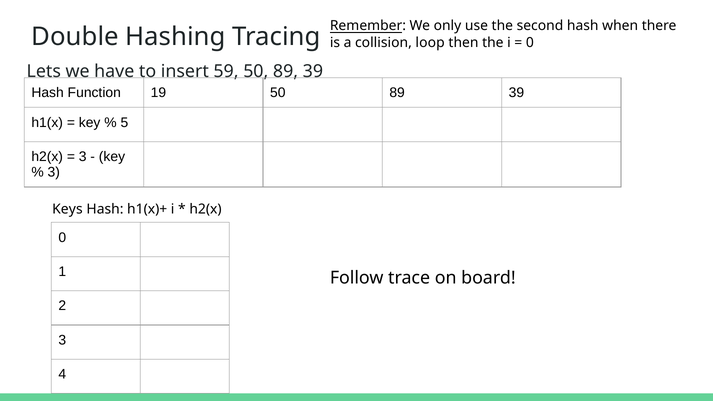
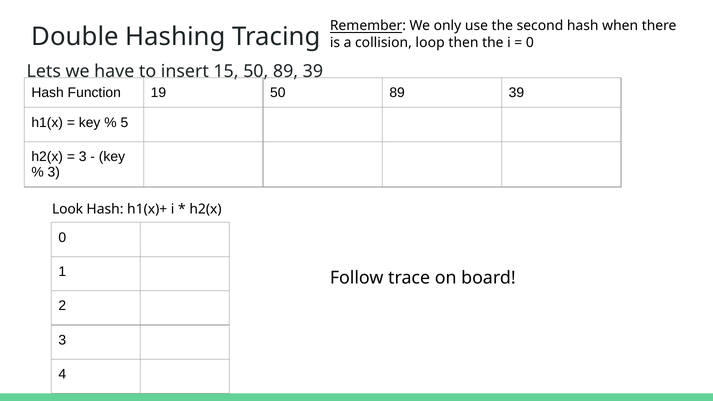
59: 59 -> 15
Keys: Keys -> Look
